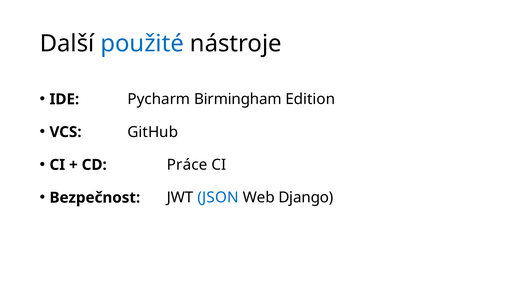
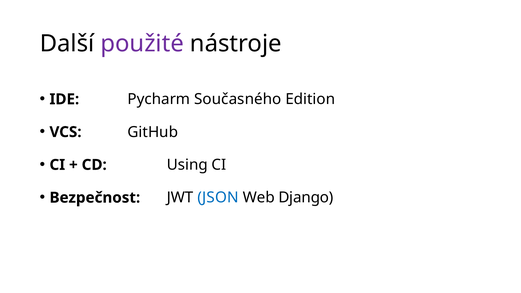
použité colour: blue -> purple
Birmingham: Birmingham -> Současného
Práce: Práce -> Using
